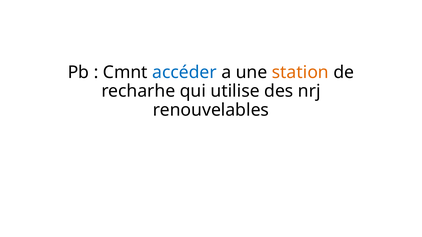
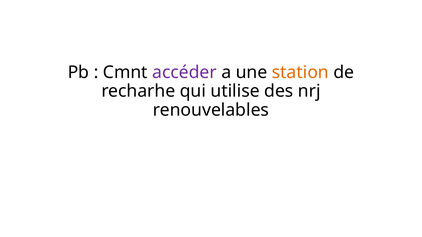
accéder colour: blue -> purple
